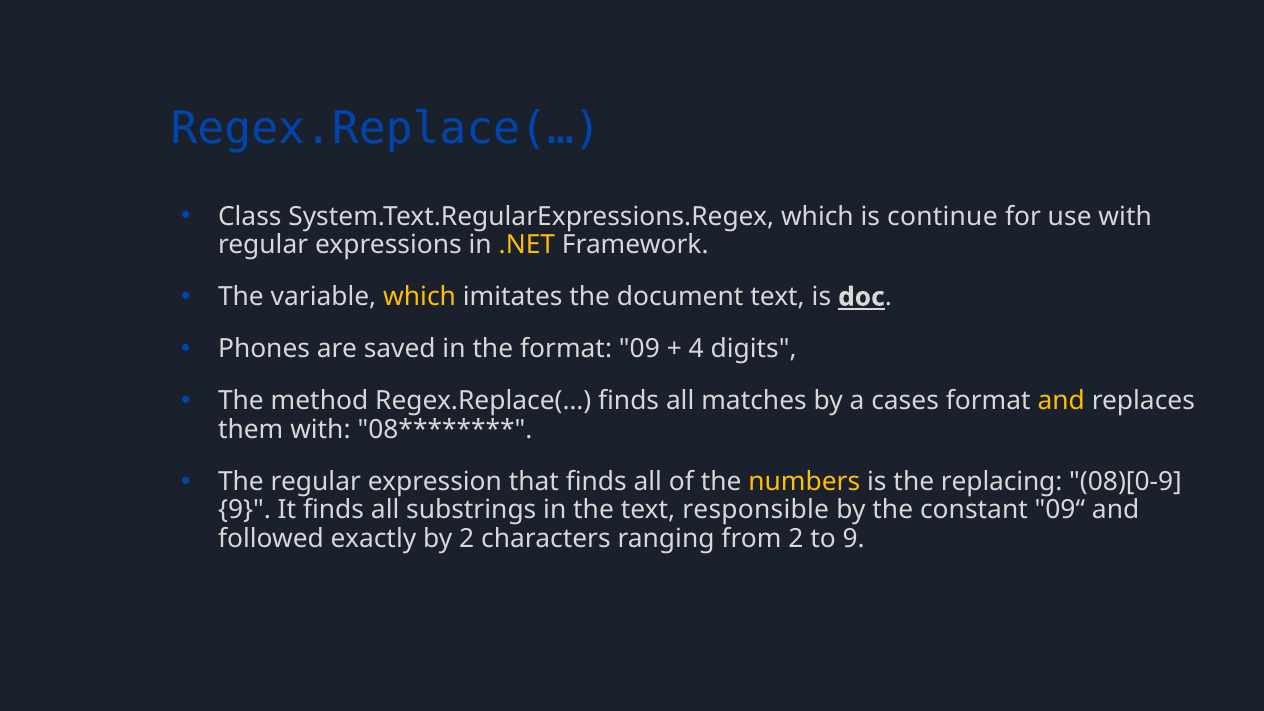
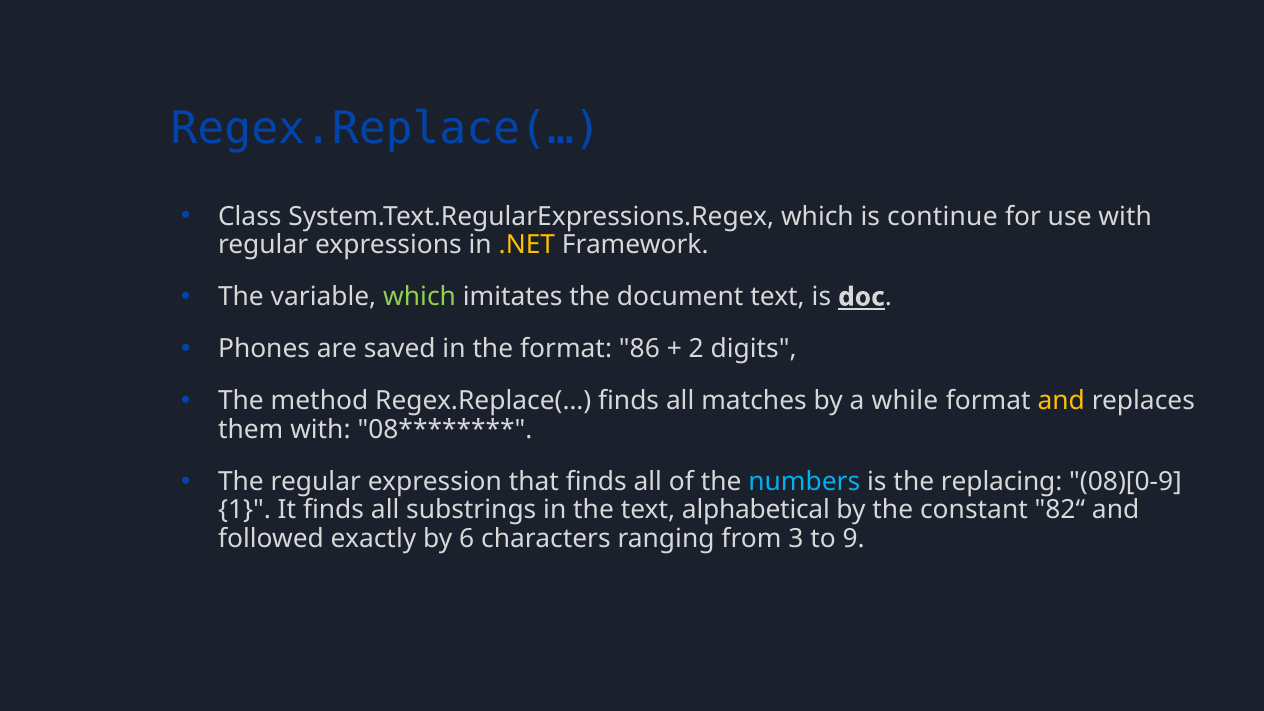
which at (420, 297) colour: yellow -> light green
09: 09 -> 86
4: 4 -> 2
cases: cases -> while
numbers colour: yellow -> light blue
9 at (244, 510): 9 -> 1
responsible: responsible -> alphabetical
09“: 09“ -> 82“
by 2: 2 -> 6
from 2: 2 -> 3
